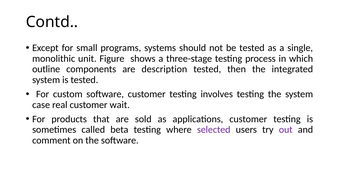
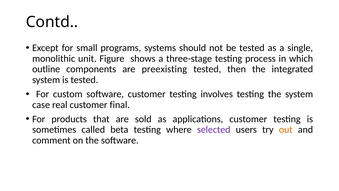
description: description -> preexisting
wait: wait -> final
out colour: purple -> orange
